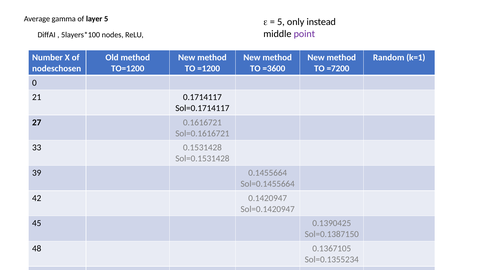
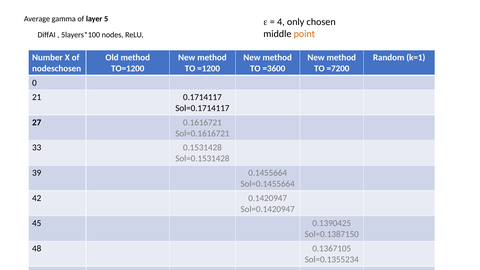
5 at (281, 22): 5 -> 4
instead: instead -> chosen
point colour: purple -> orange
